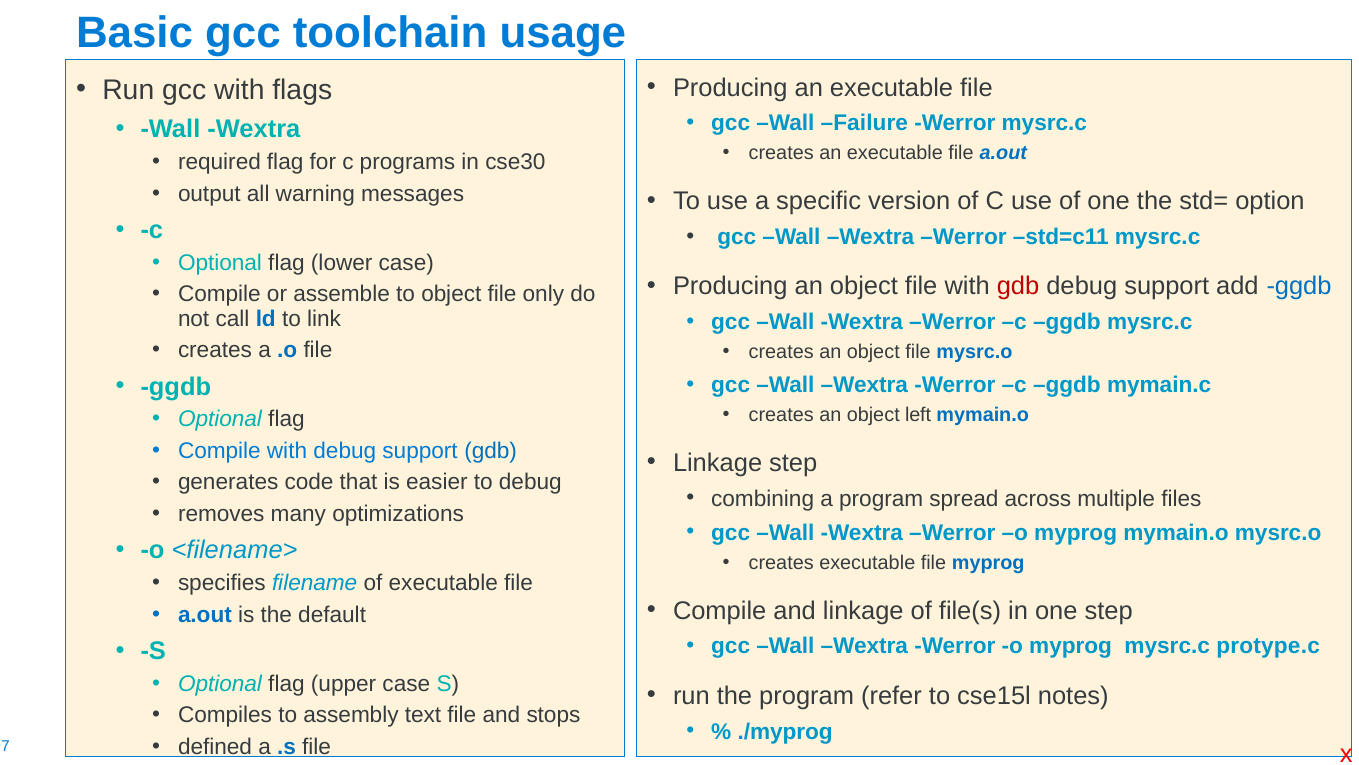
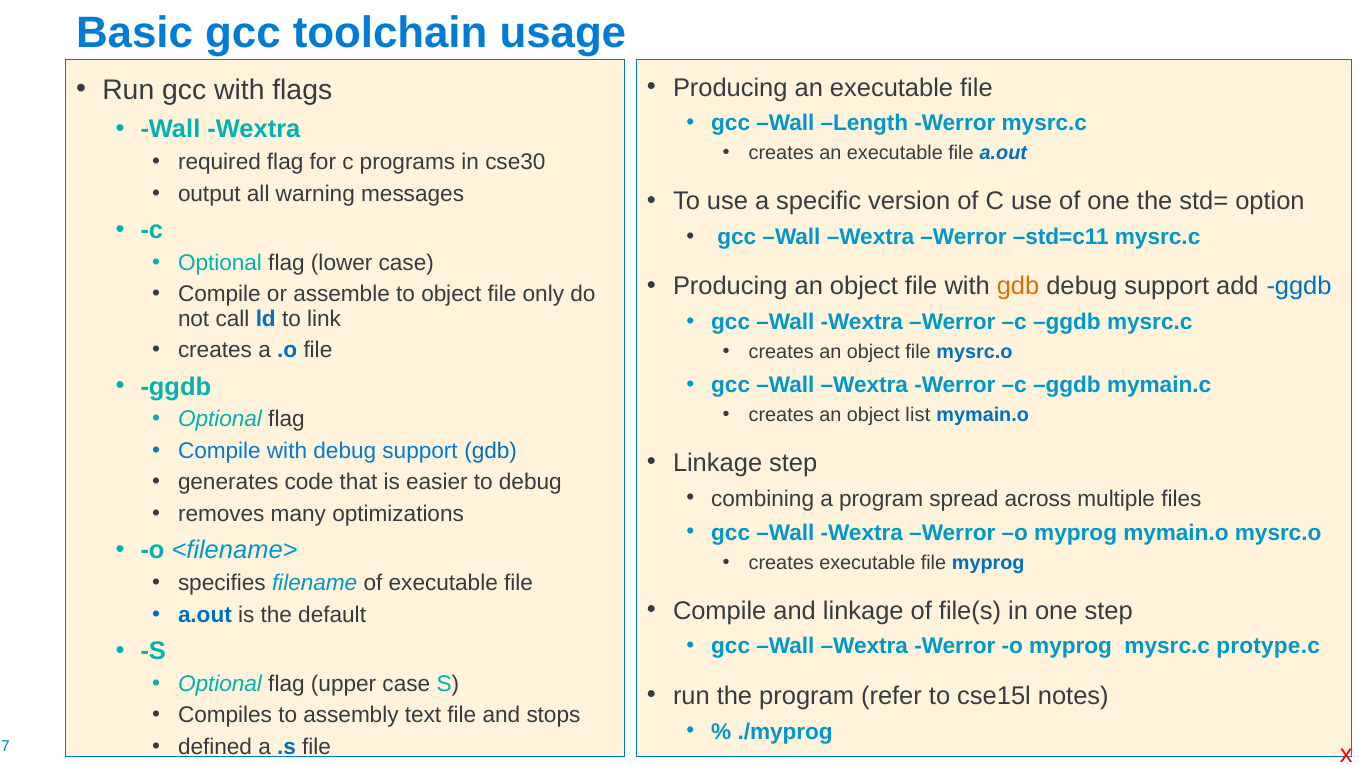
Failure: Failure -> Length
gdb at (1018, 286) colour: red -> orange
left: left -> list
